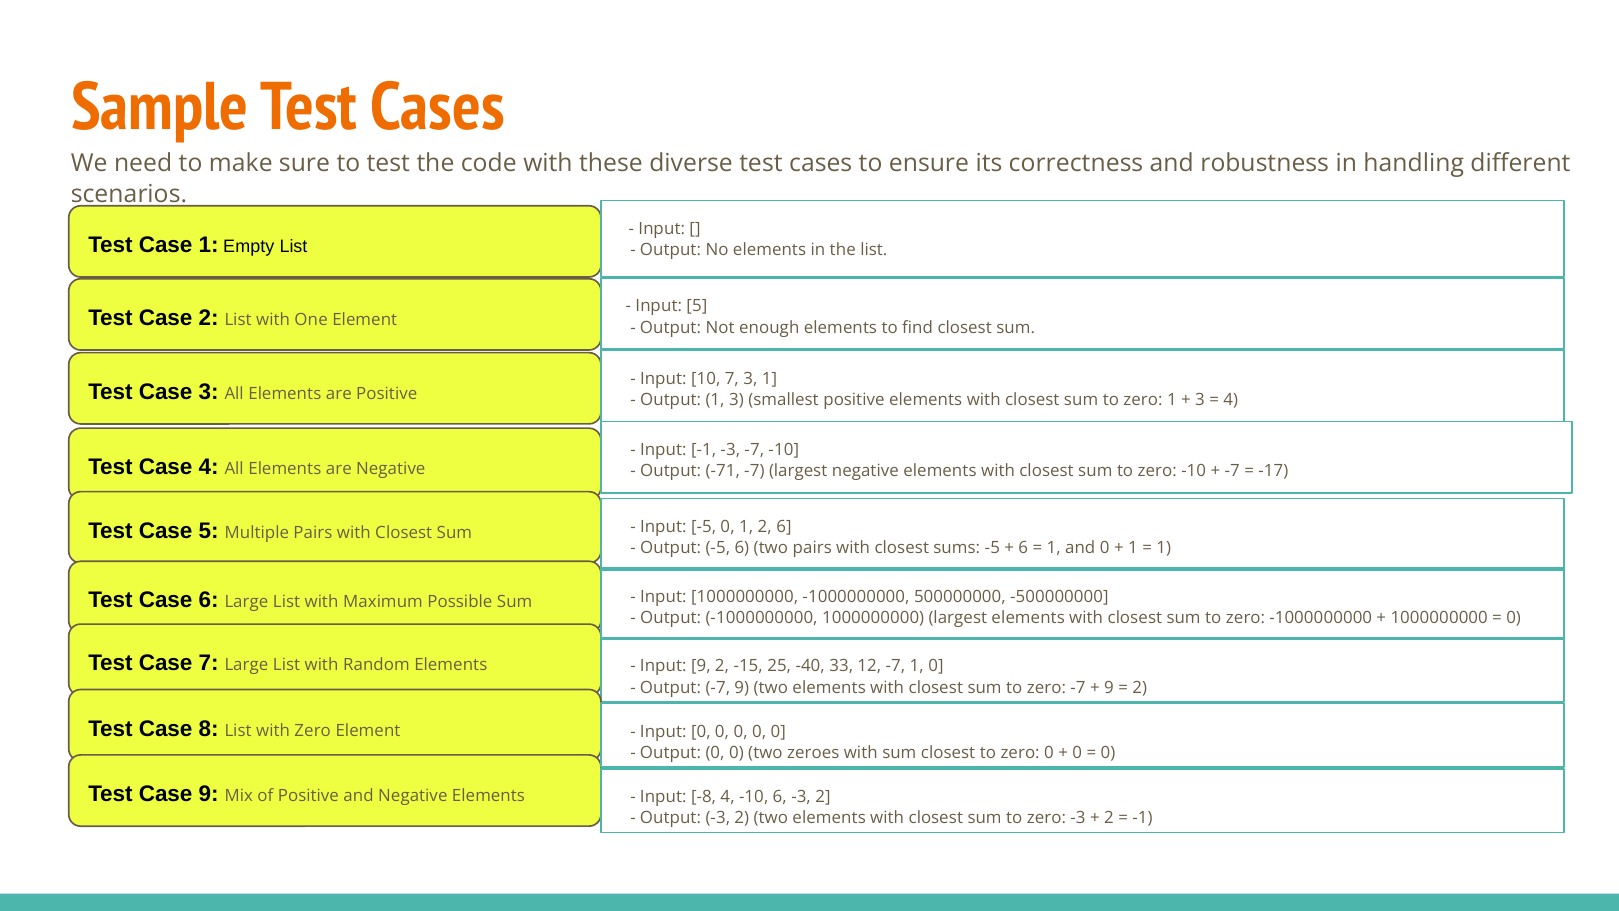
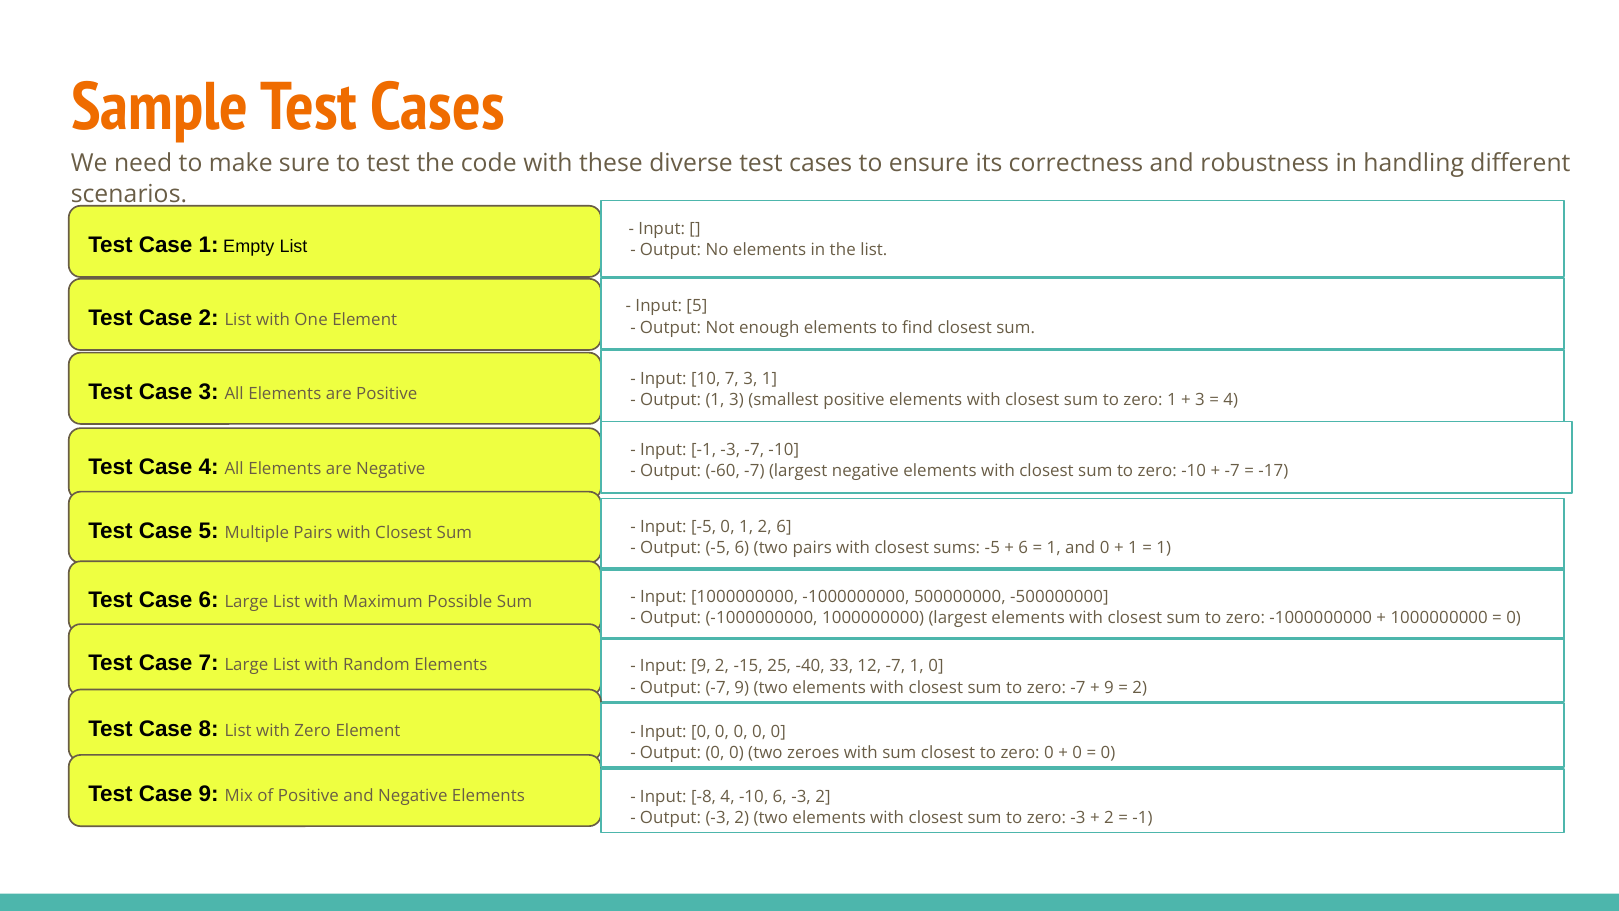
-71: -71 -> -60
